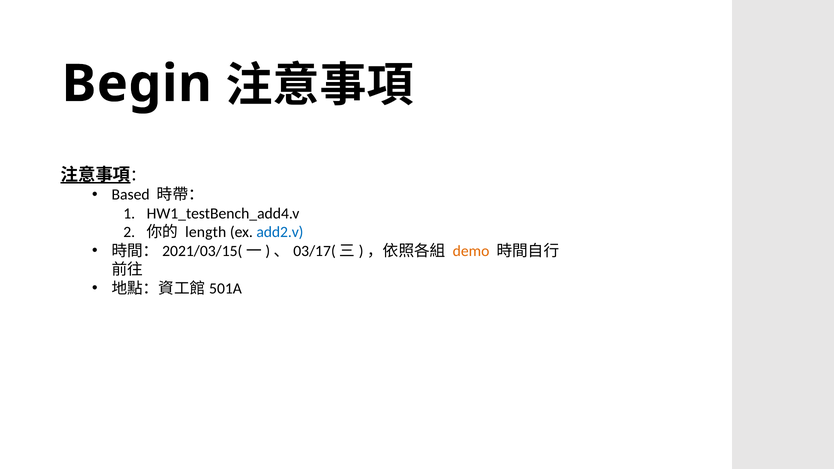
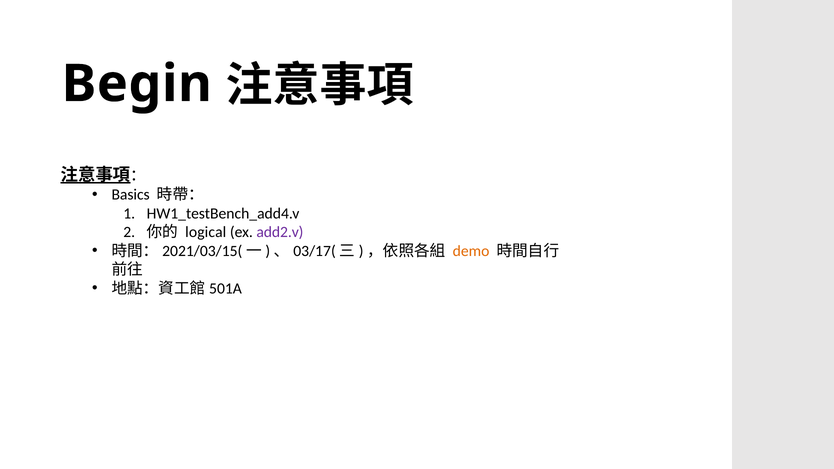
Based: Based -> Basics
length: length -> logical
add2.v colour: blue -> purple
